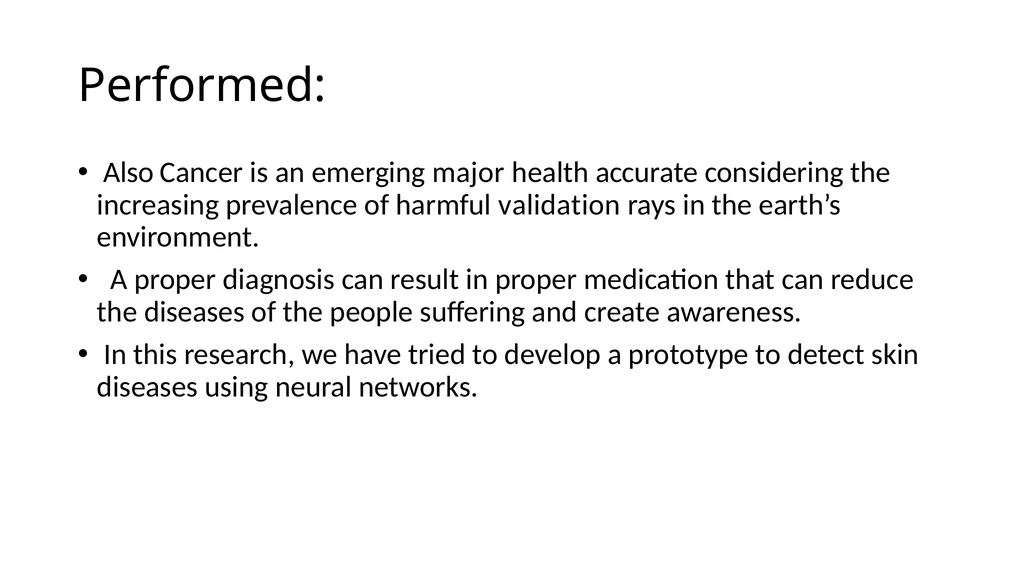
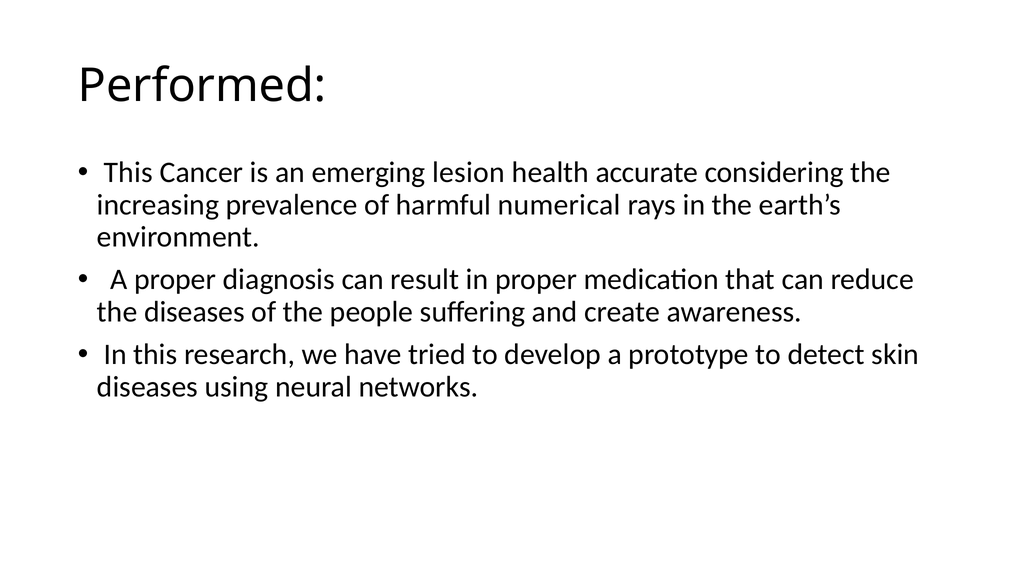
Also at (129, 173): Also -> This
major: major -> lesion
validation: validation -> numerical
